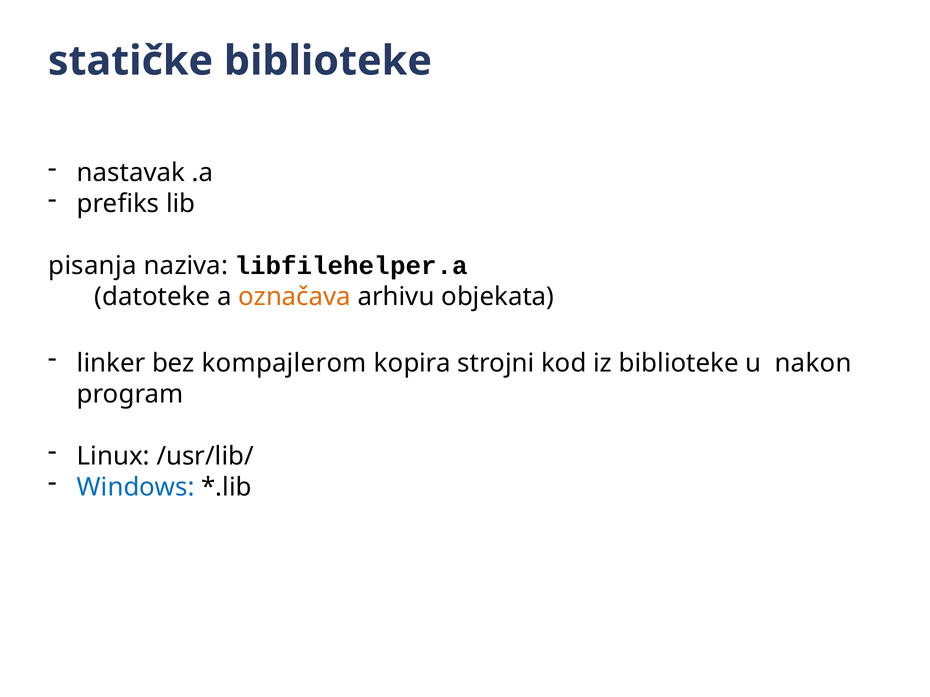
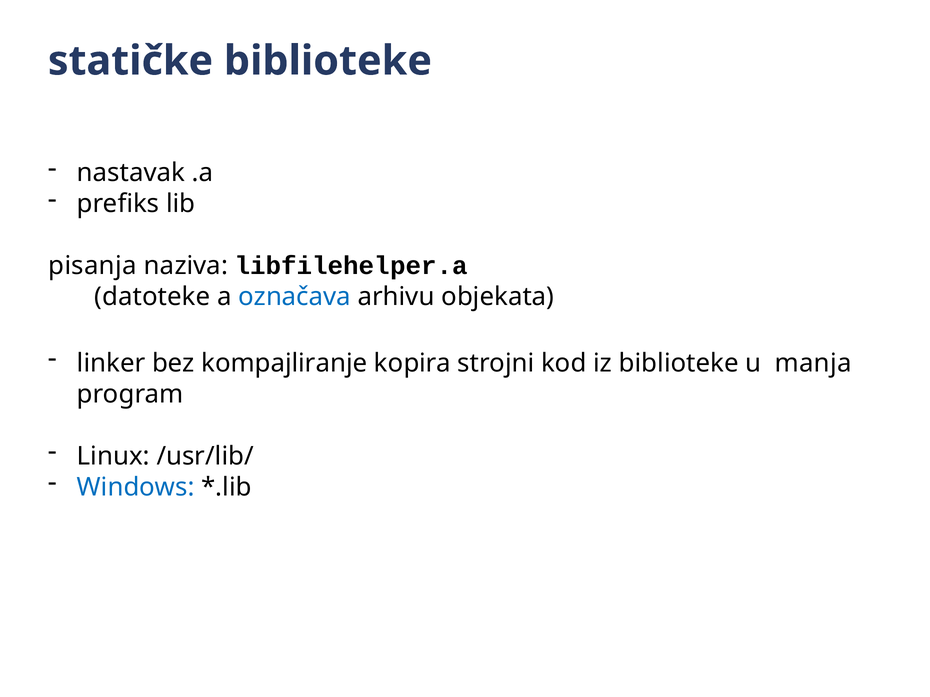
označava colour: orange -> blue
kompajlerom: kompajlerom -> kompajliranje
nakon: nakon -> manja
